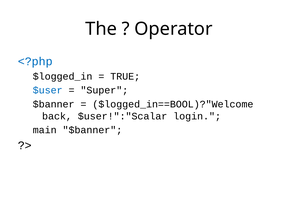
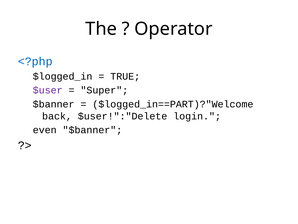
$user colour: blue -> purple
$logged_in==BOOL)?"Welcome: $logged_in==BOOL)?"Welcome -> $logged_in==PART)?"Welcome
$user!":"Scalar: $user!":"Scalar -> $user!":"Delete
main: main -> even
